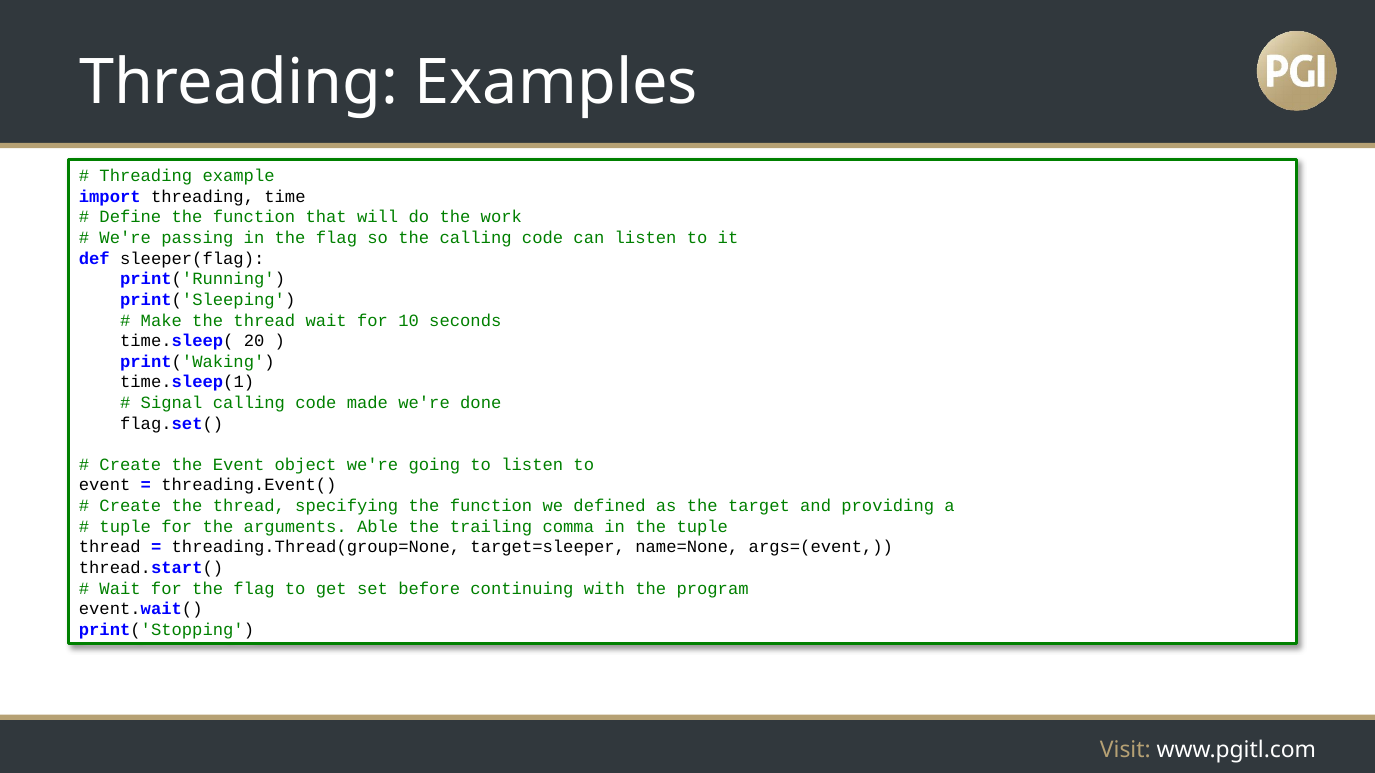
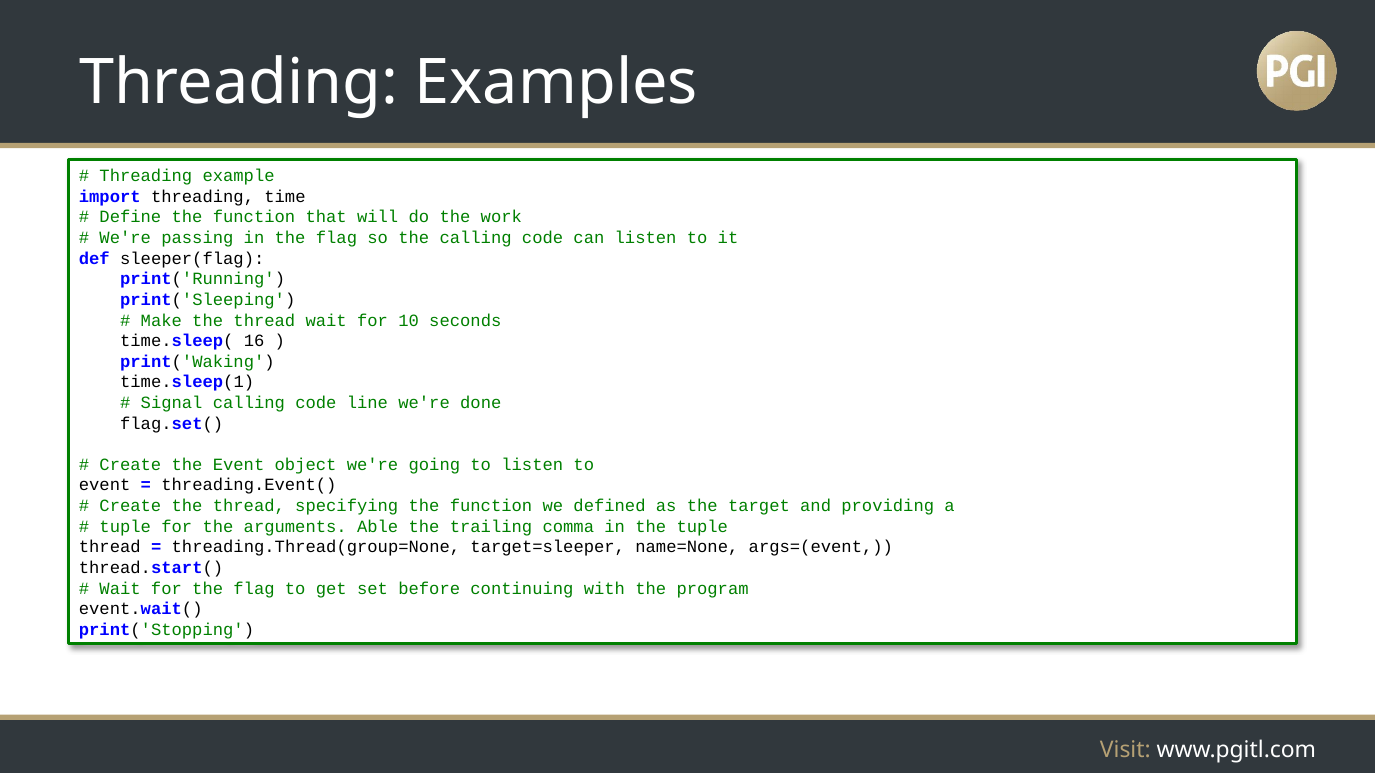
20: 20 -> 16
made: made -> line
